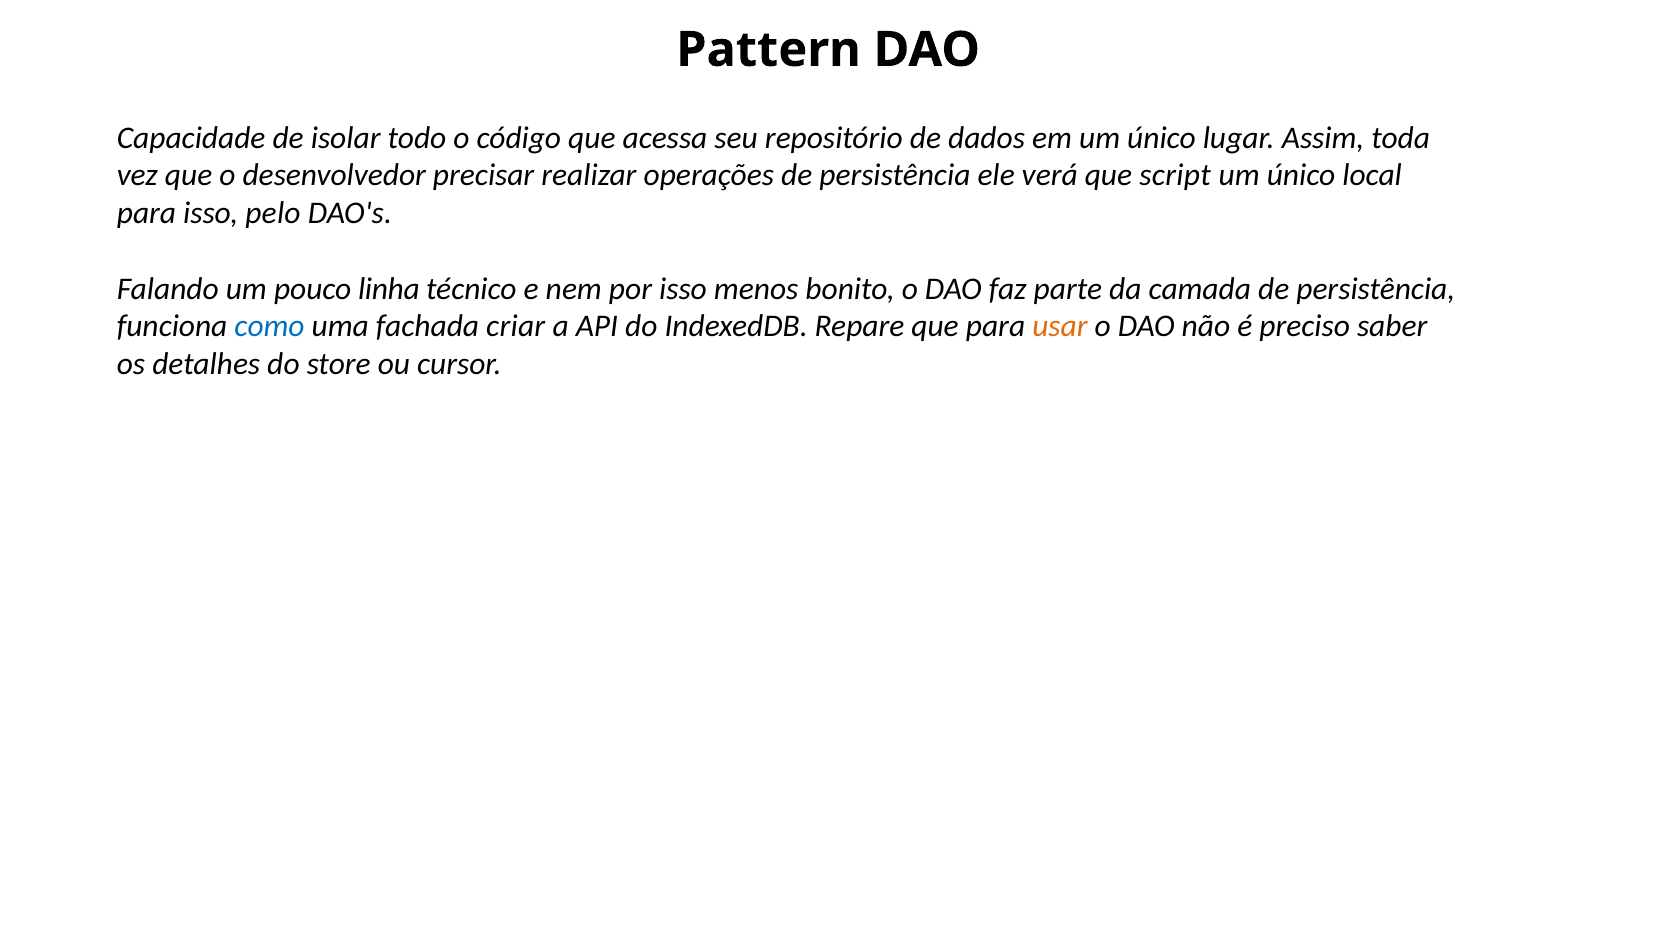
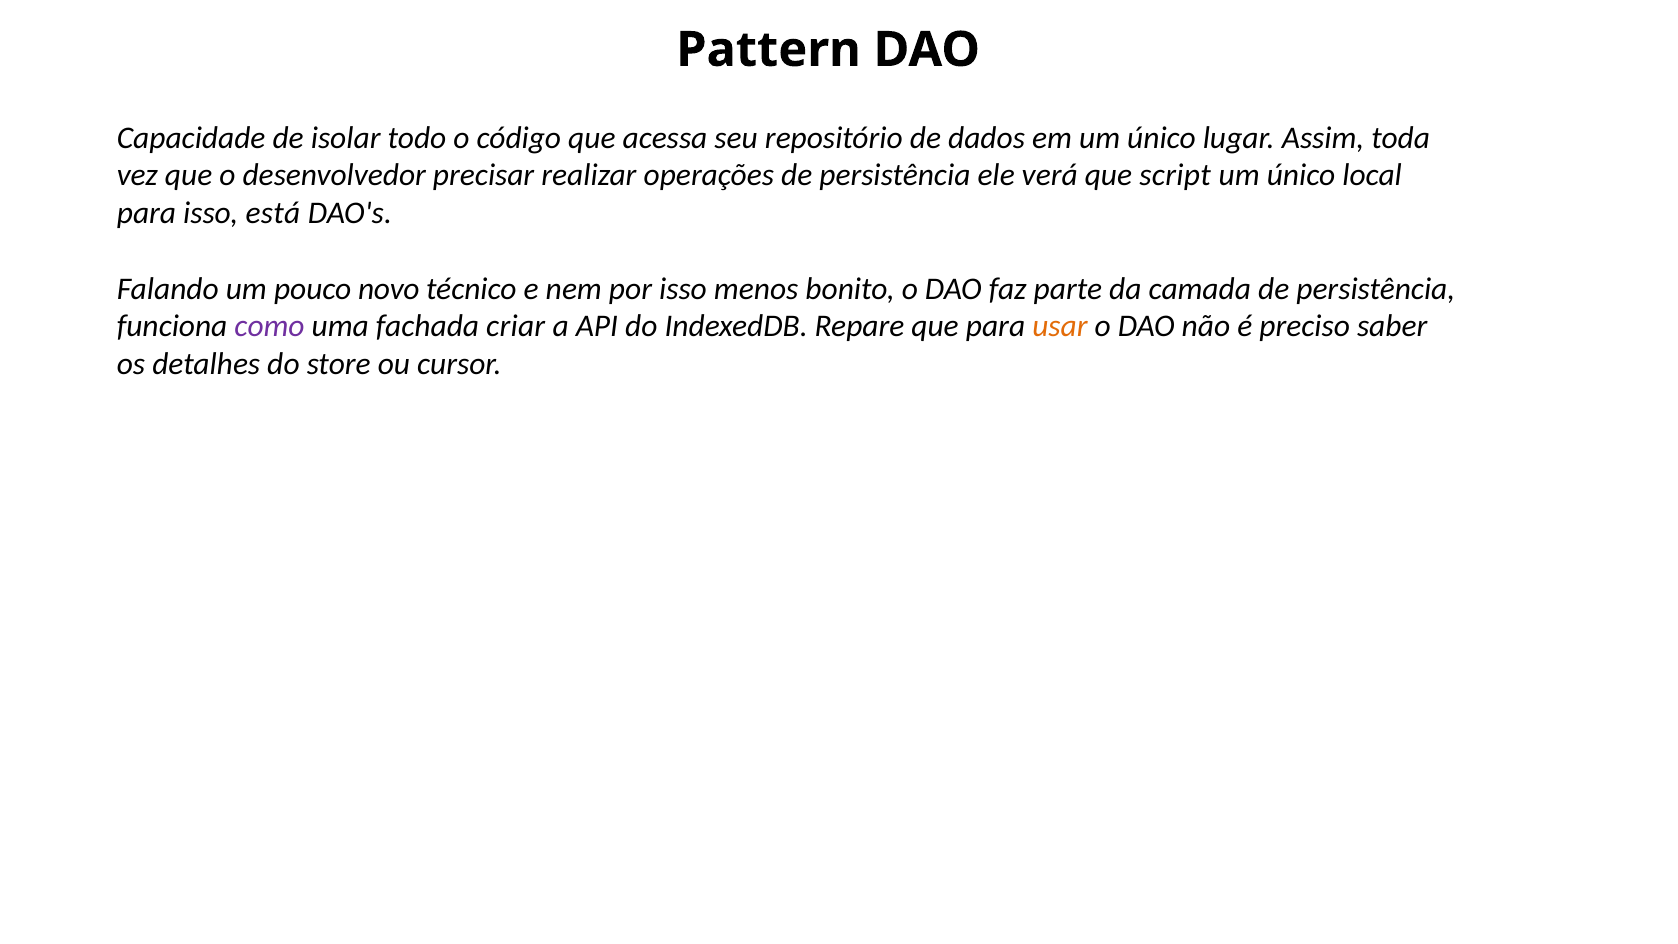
pelo: pelo -> está
linha: linha -> novo
como colour: blue -> purple
